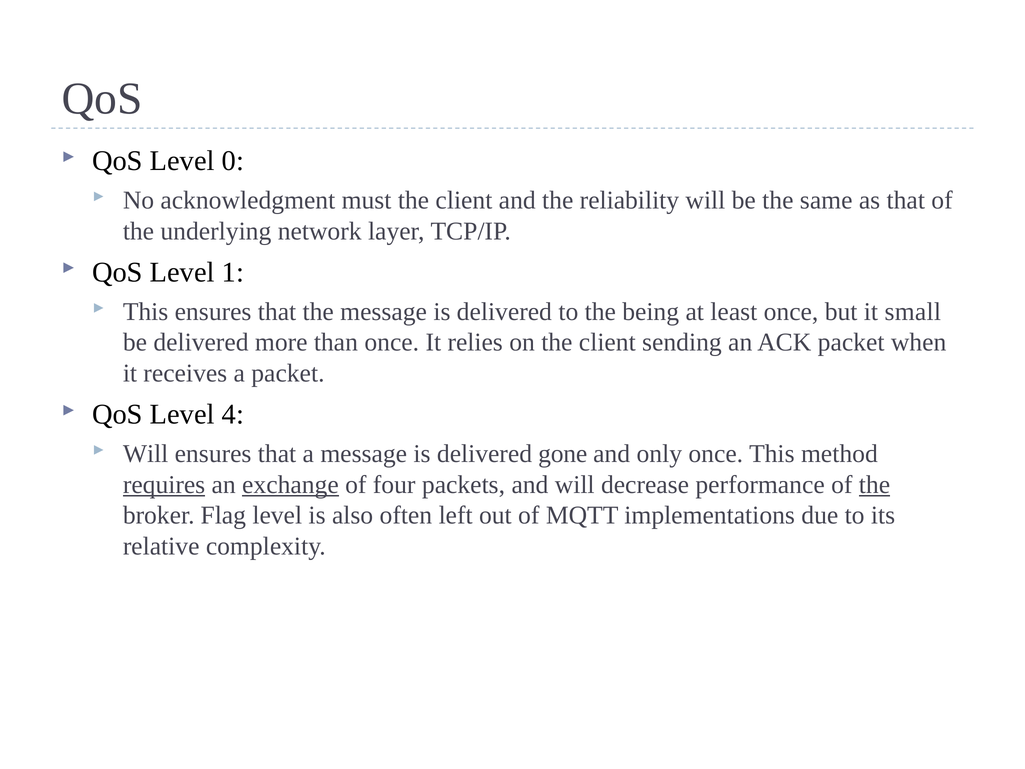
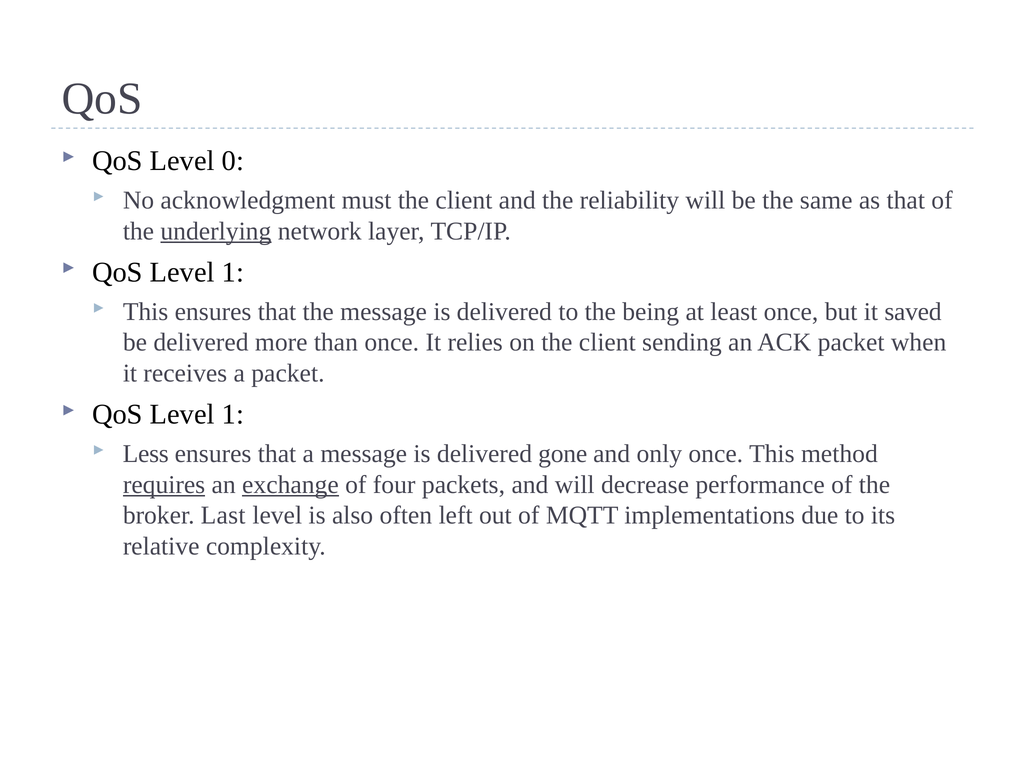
underlying underline: none -> present
small: small -> saved
4 at (233, 414): 4 -> 1
Will at (146, 454): Will -> Less
the at (874, 484) underline: present -> none
Flag: Flag -> Last
